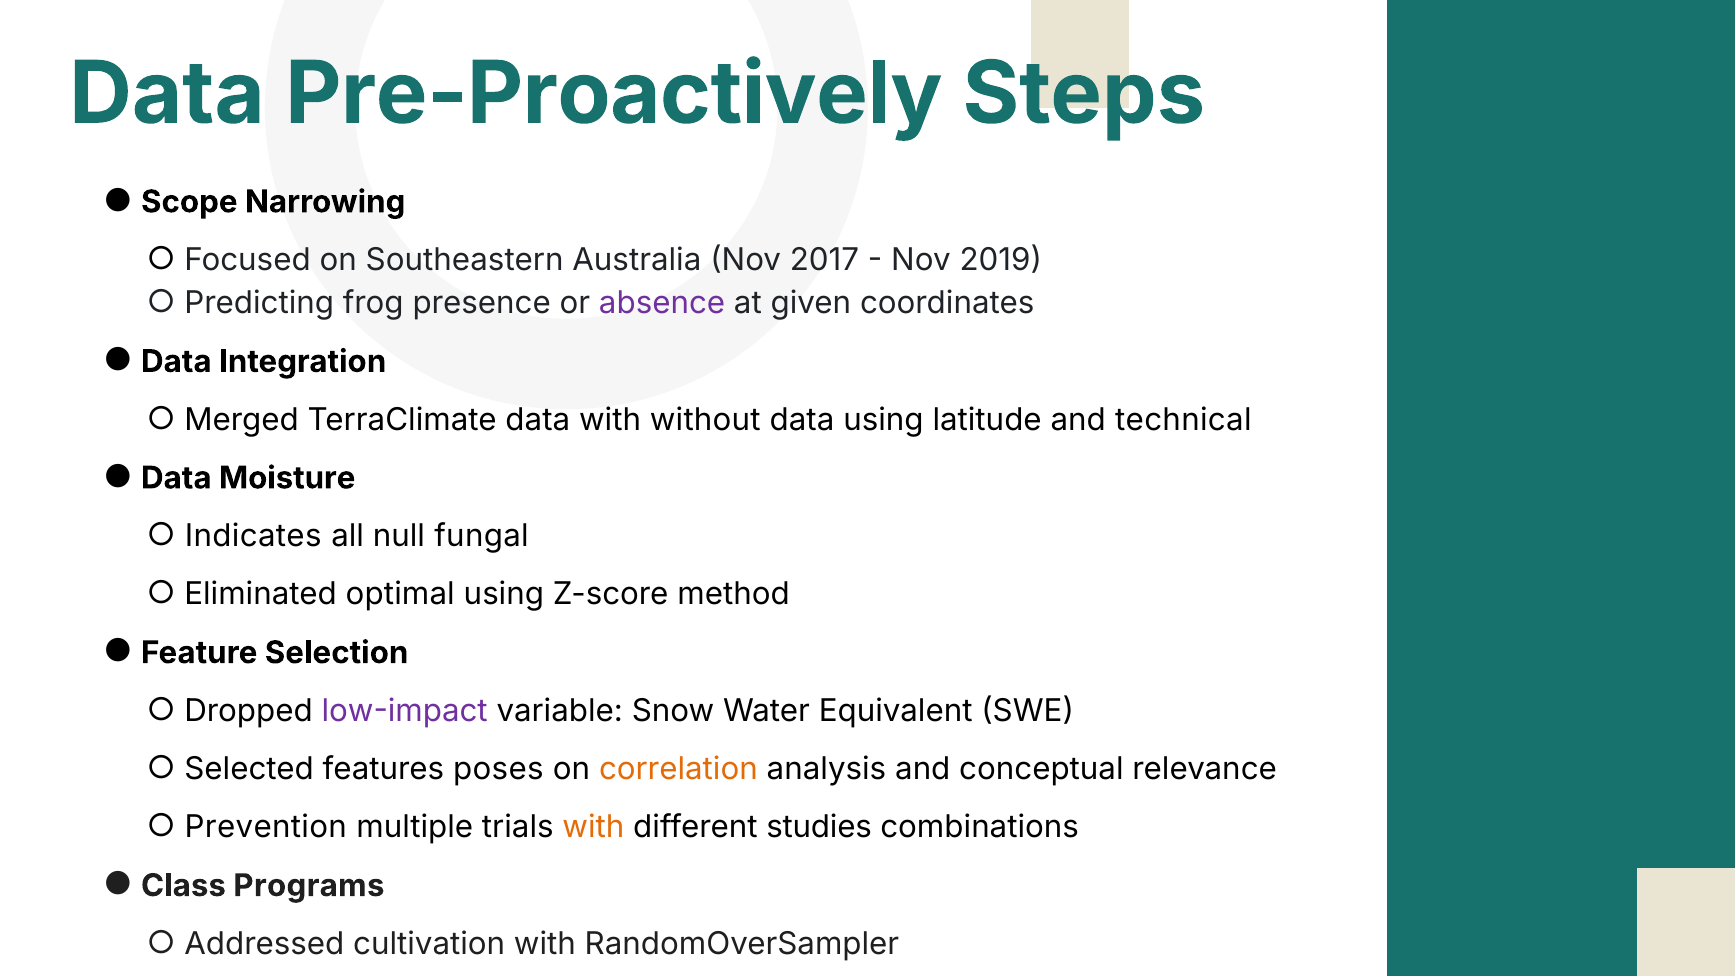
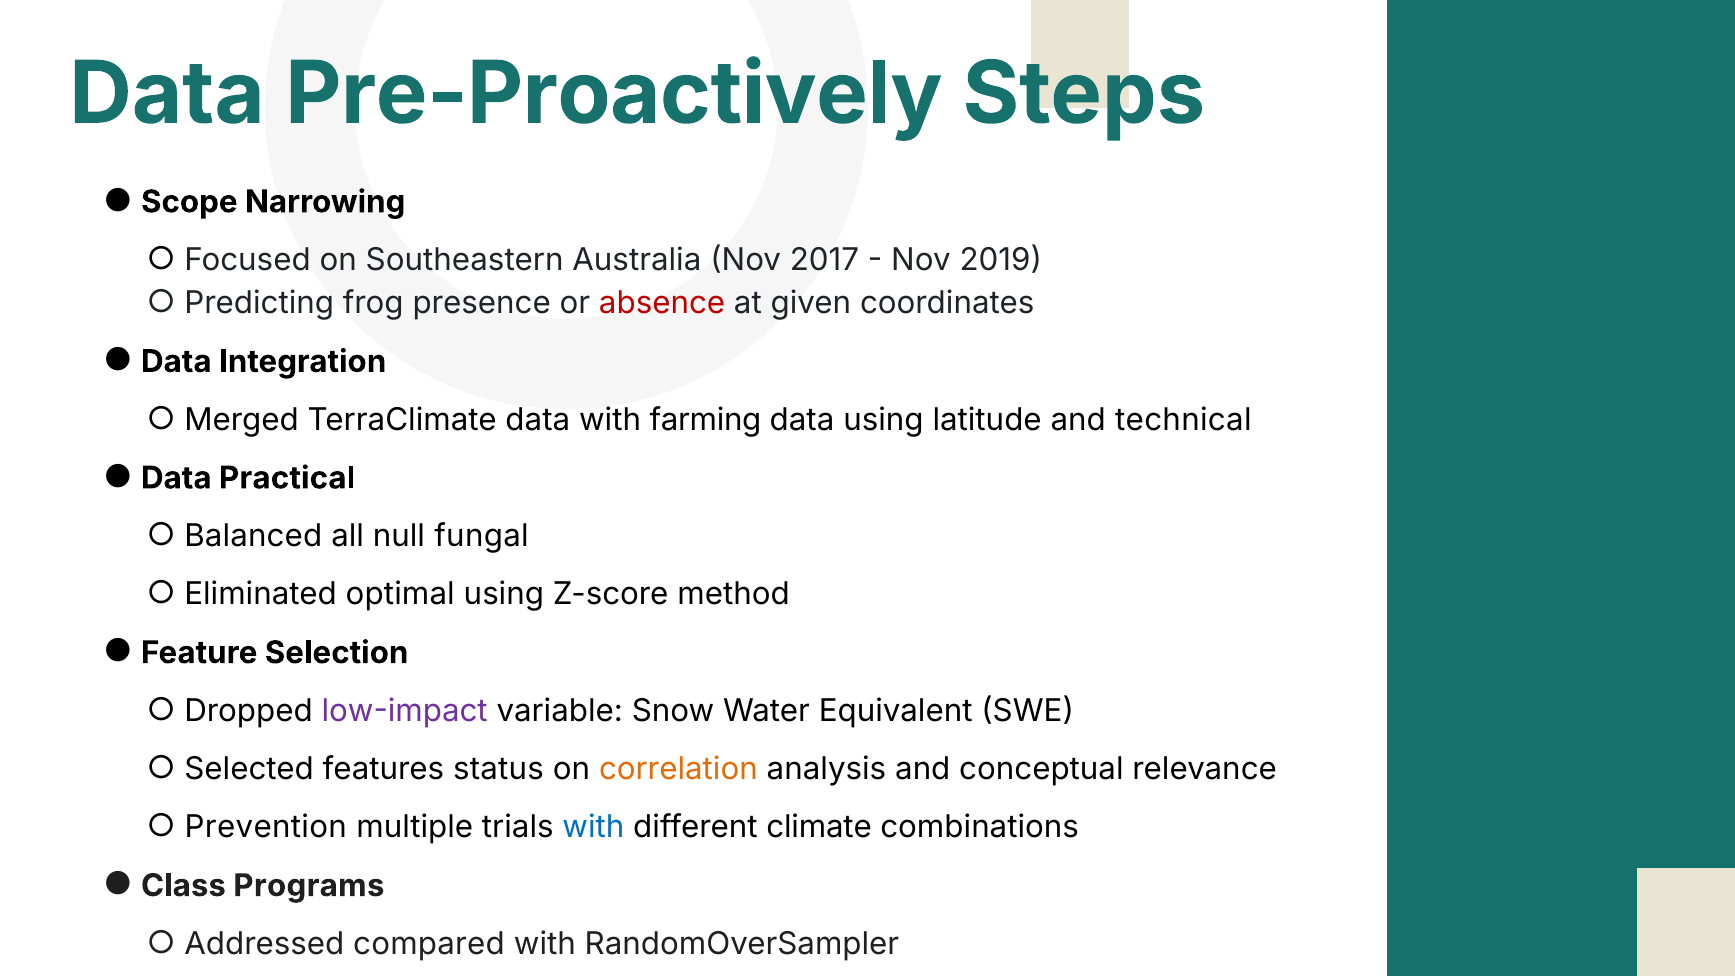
absence colour: purple -> red
without: without -> farming
Moisture: Moisture -> Practical
Indicates: Indicates -> Balanced
poses: poses -> status
with at (593, 827) colour: orange -> blue
studies: studies -> climate
cultivation: cultivation -> compared
